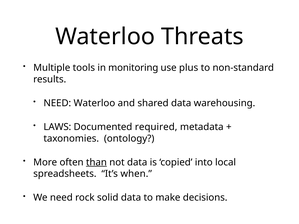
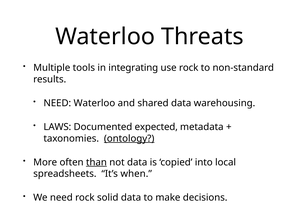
monitoring: monitoring -> integrating
use plus: plus -> rock
required: required -> expected
ontology underline: none -> present
